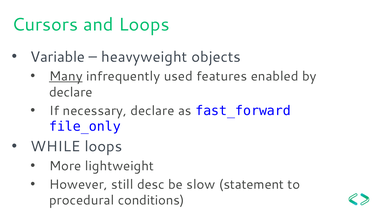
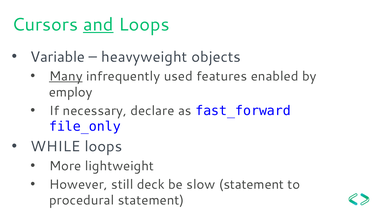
and underline: none -> present
declare at (71, 92): declare -> employ
desc: desc -> deck
procedural conditions: conditions -> statement
